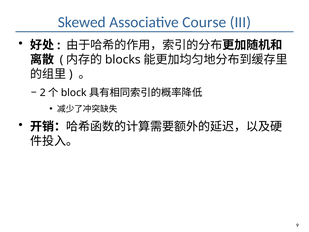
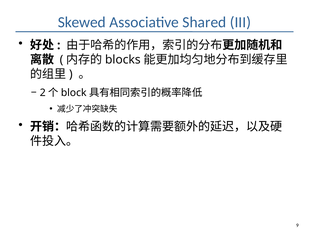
Course: Course -> Shared
